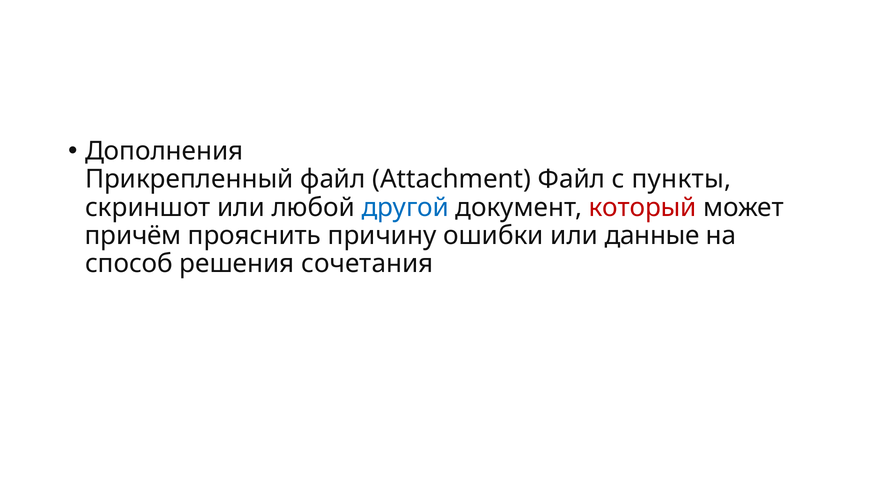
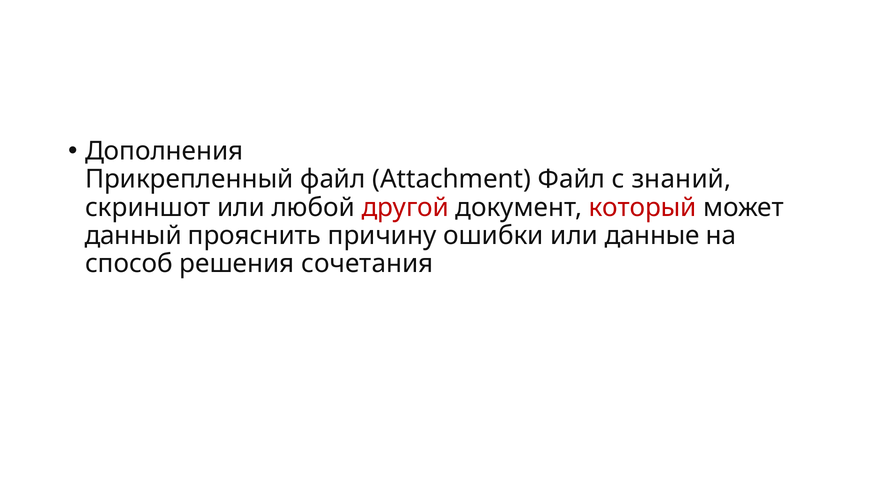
пункты: пункты -> знаний
другой colour: blue -> red
причём: причём -> данный
